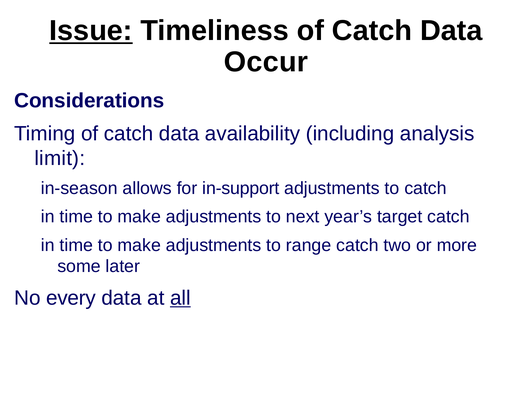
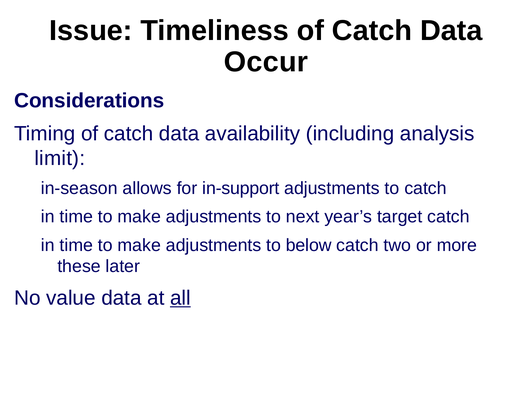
Issue underline: present -> none
range: range -> below
some: some -> these
every: every -> value
